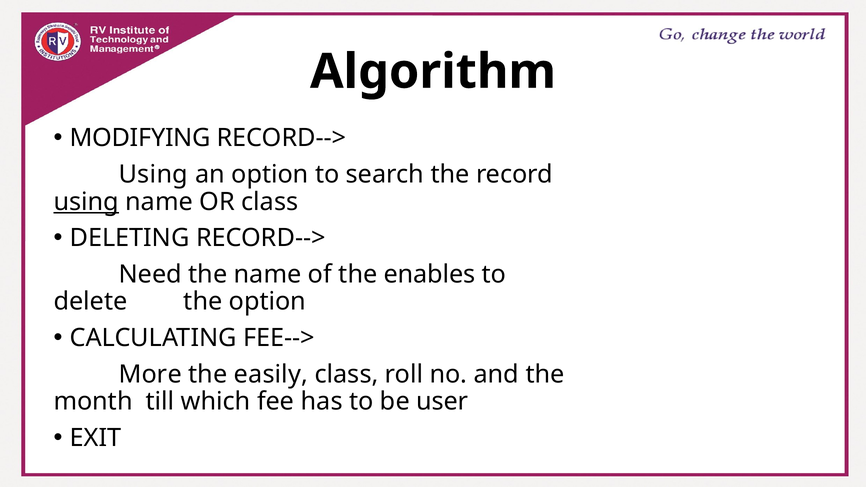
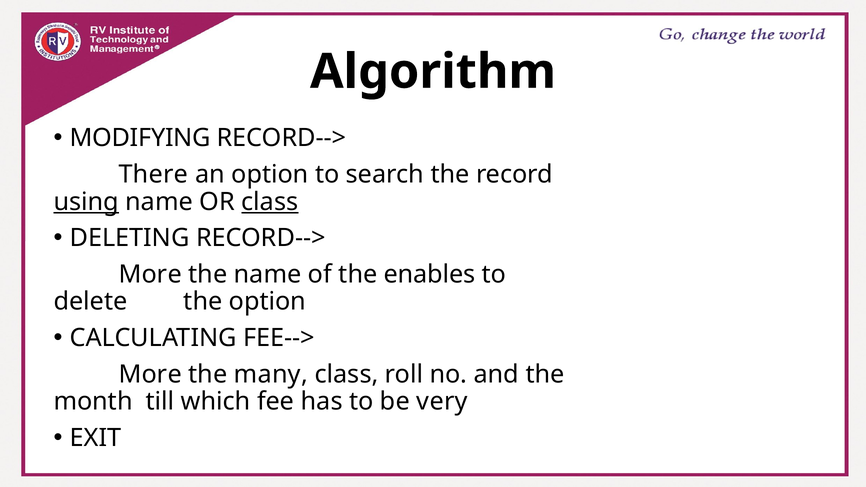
Using at (153, 174): Using -> There
class at (270, 202) underline: none -> present
Need at (150, 274): Need -> More
easily: easily -> many
user: user -> very
